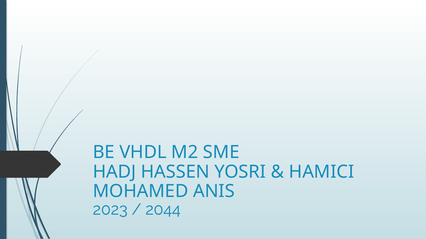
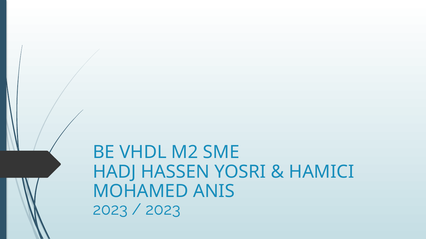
2044 at (163, 210): 2044 -> 2023
